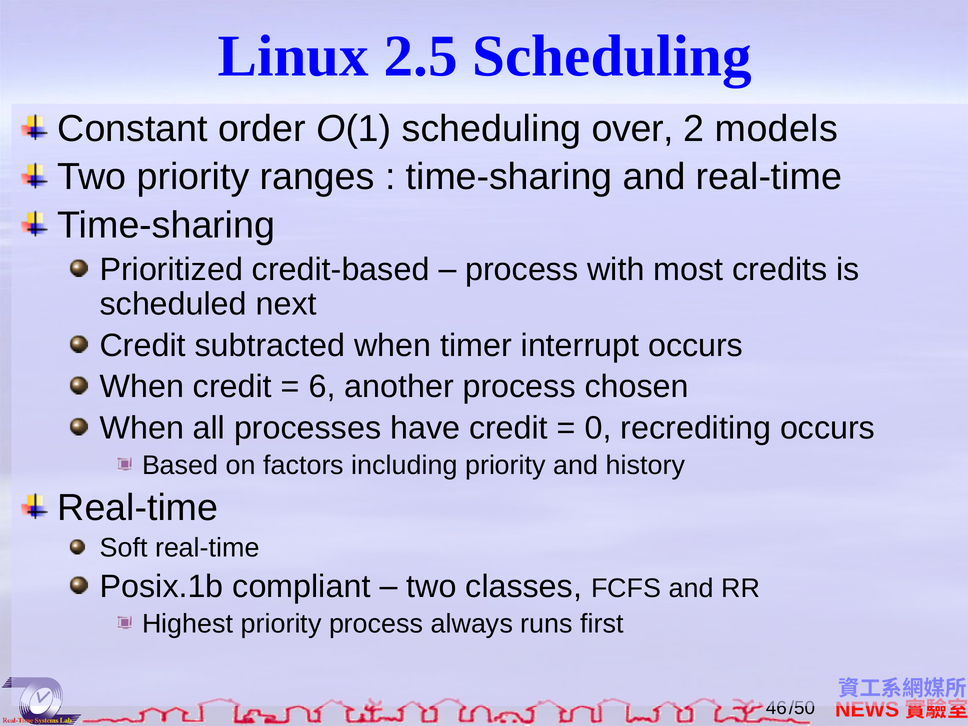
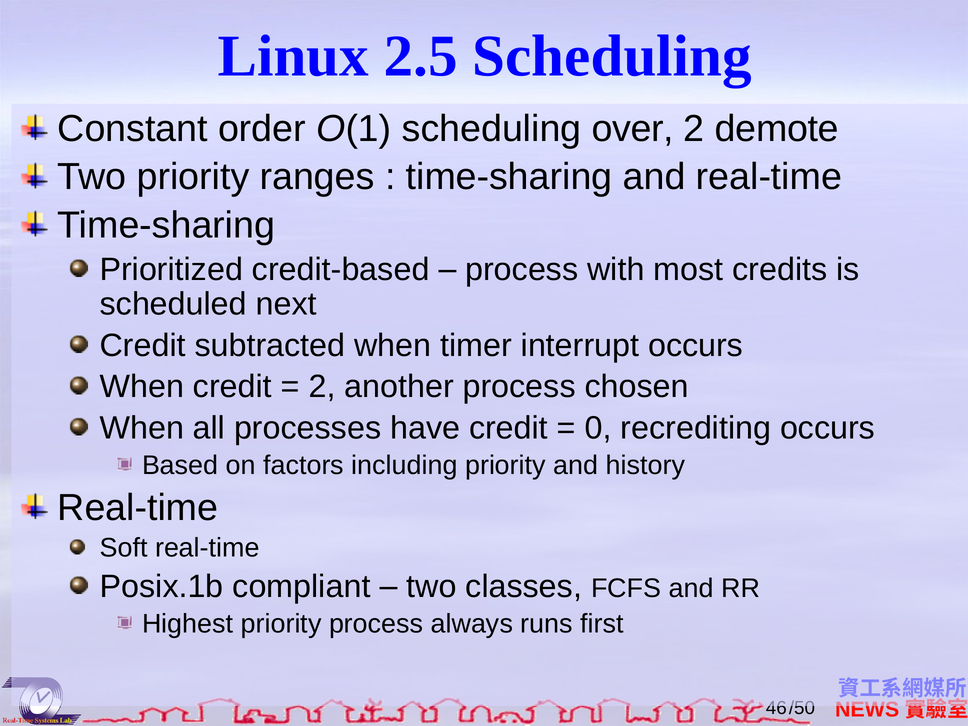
models: models -> demote
6 at (322, 387): 6 -> 2
